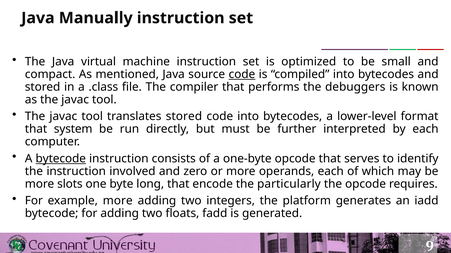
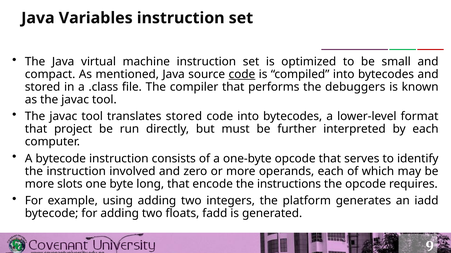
Manually: Manually -> Variables
system: system -> project
bytecode at (61, 159) underline: present -> none
particularly: particularly -> instructions
example more: more -> using
